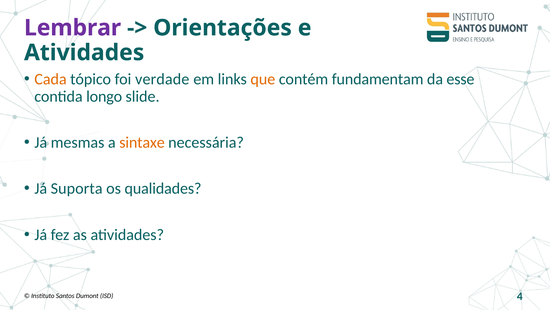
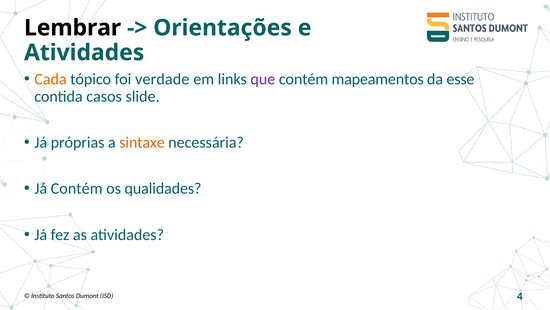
Lembrar colour: purple -> black
que colour: orange -> purple
fundamentam: fundamentam -> mapeamentos
longo: longo -> casos
mesmas: mesmas -> próprias
Já Suporta: Suporta -> Contém
